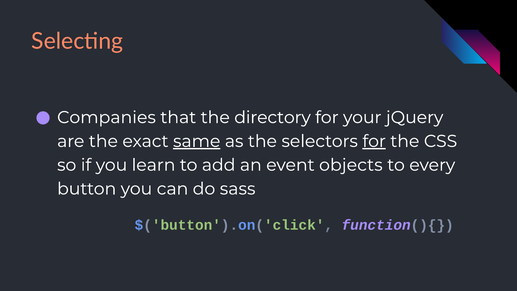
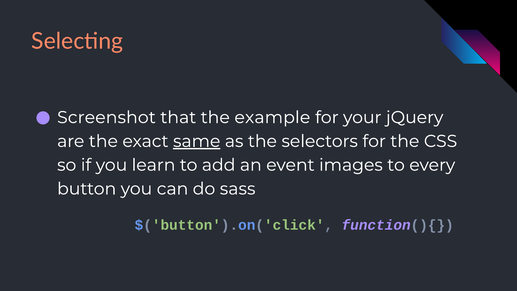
Companies: Companies -> Screenshot
directory: directory -> example
for at (374, 141) underline: present -> none
objects: objects -> images
